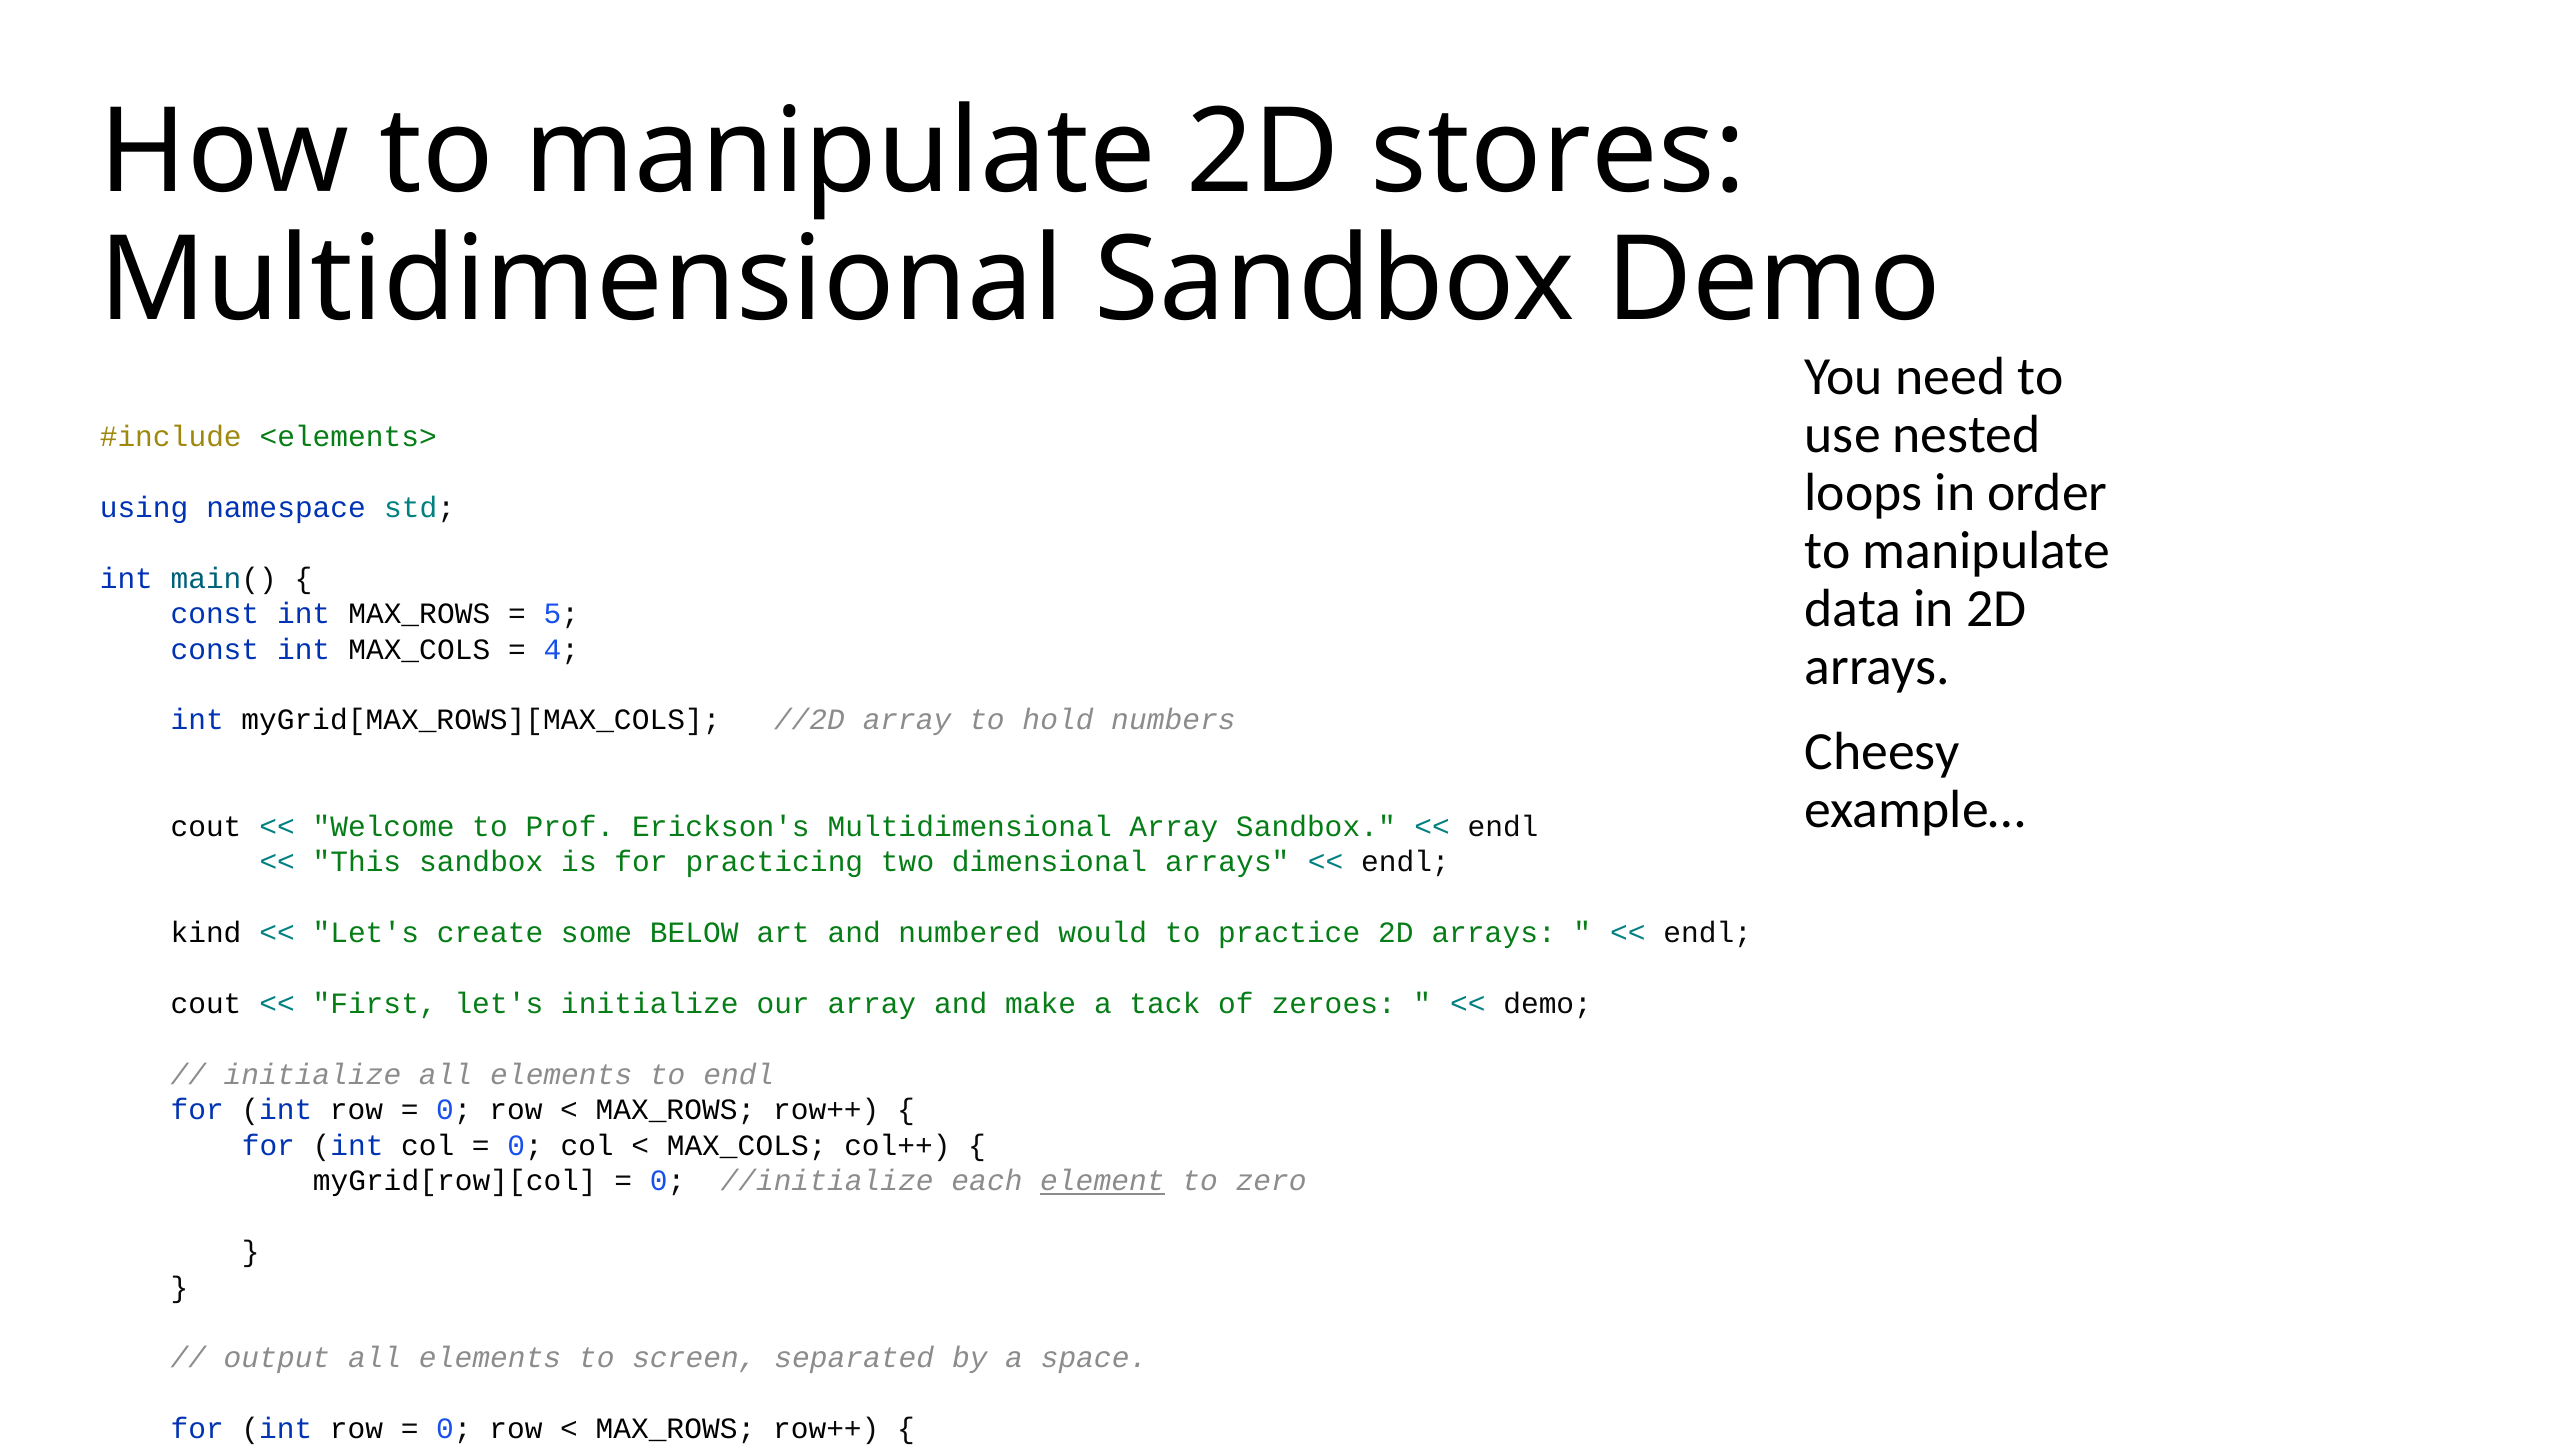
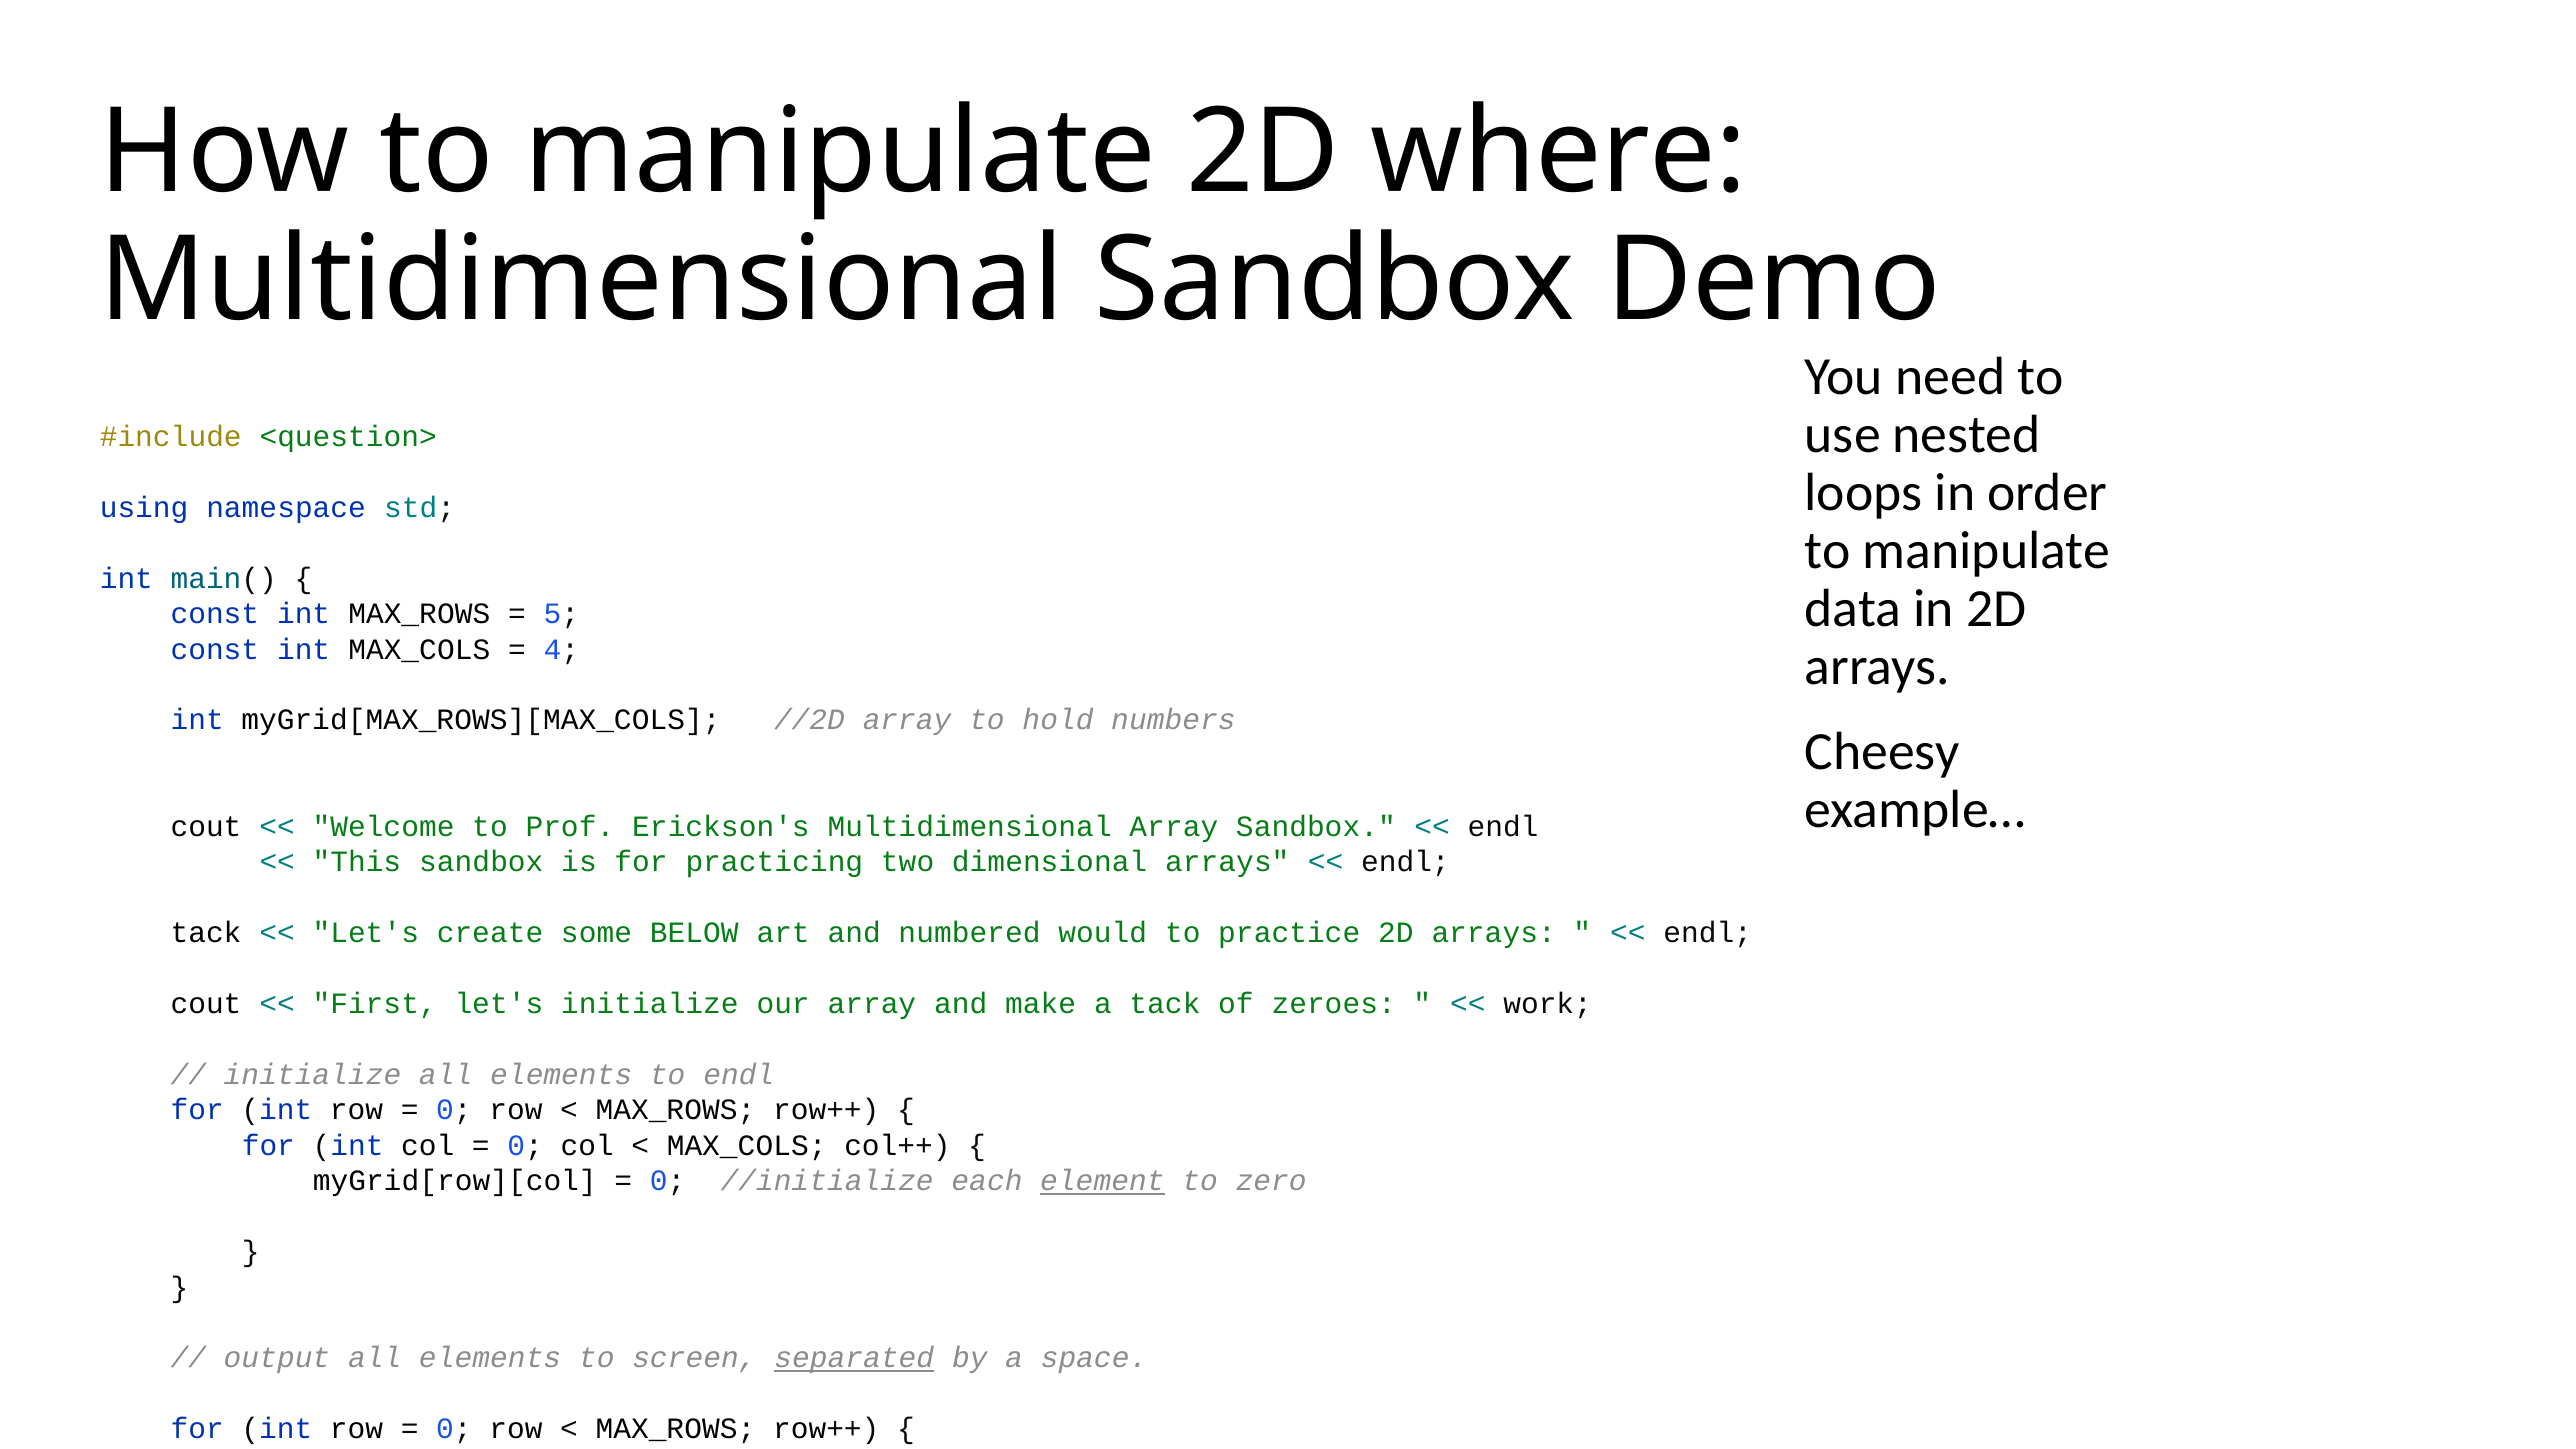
2D stores: stores -> where
<elements>: <elements> -> <question>
kind at (206, 933): kind -> tack
demo at (1548, 1004): demo -> work
separated underline: none -> present
